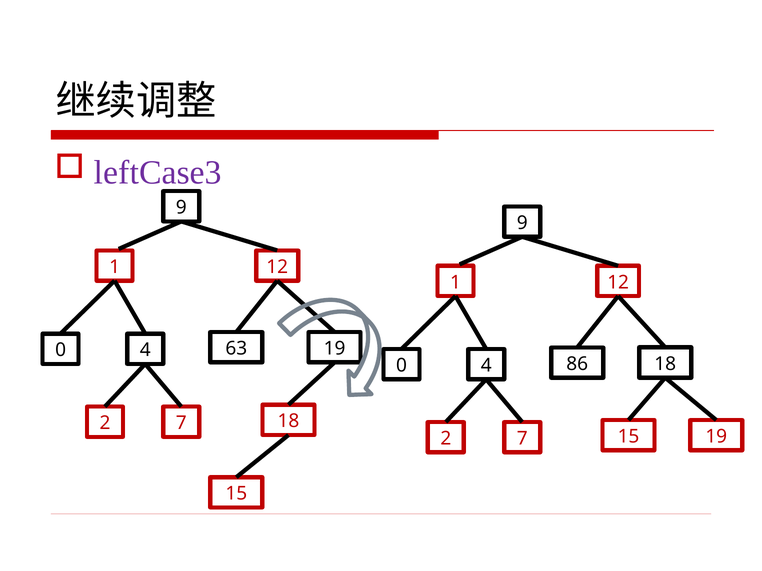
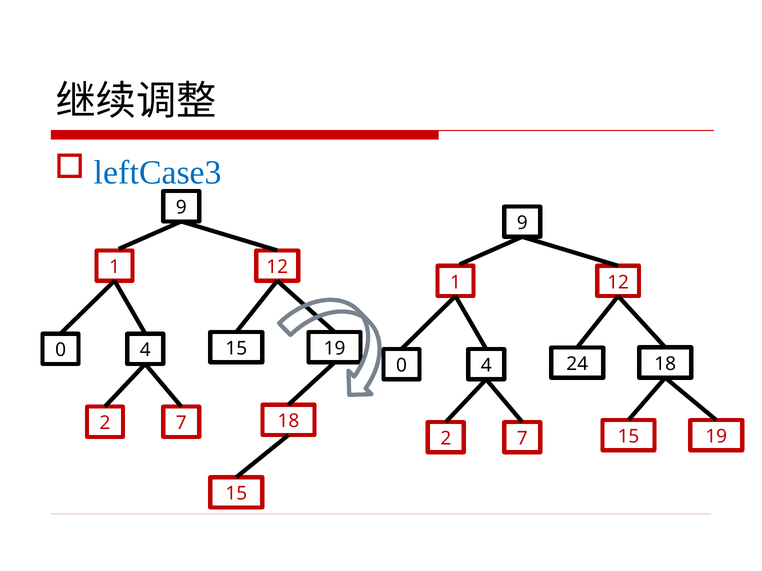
leftCase3 colour: purple -> blue
0 63: 63 -> 15
86: 86 -> 24
